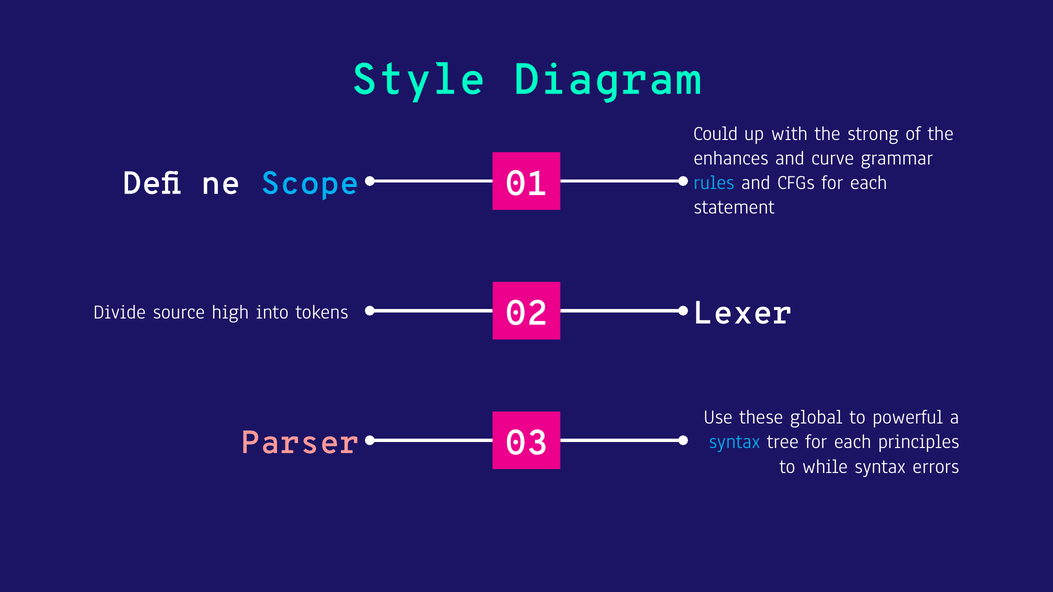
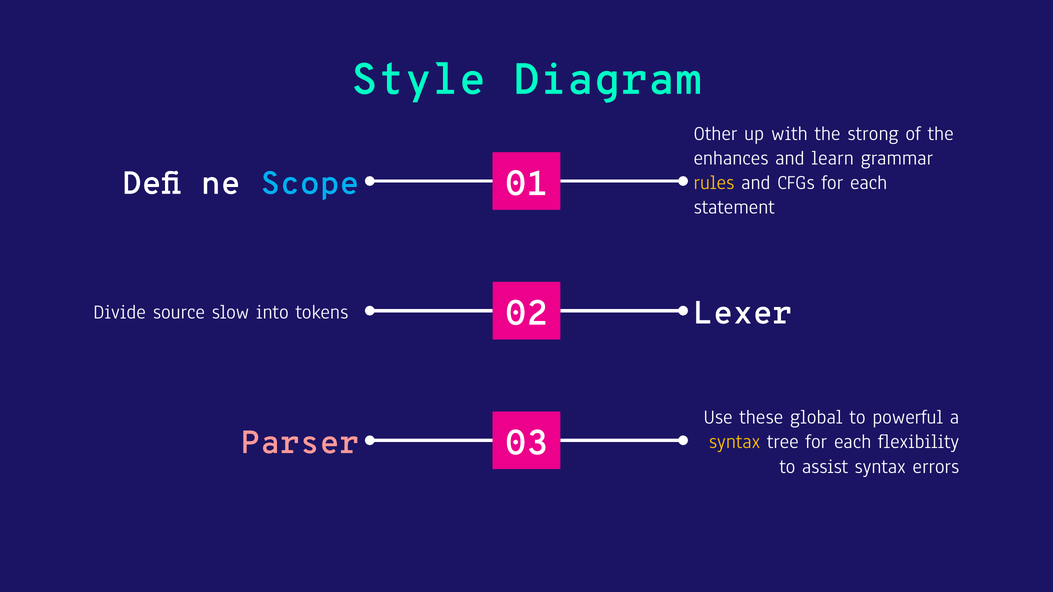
Could: Could -> Other
curve: curve -> learn
rules colour: light blue -> yellow
high: high -> slow
syntax at (734, 442) colour: light blue -> yellow
principles: principles -> flexibility
while: while -> assist
